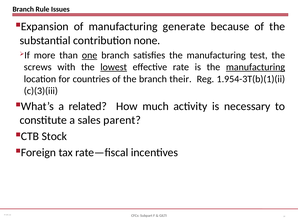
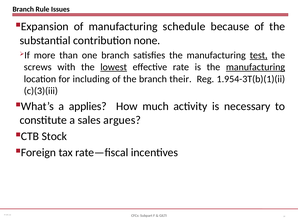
generate: generate -> schedule
one underline: present -> none
test underline: none -> present
countries: countries -> including
related: related -> applies
parent: parent -> argues
